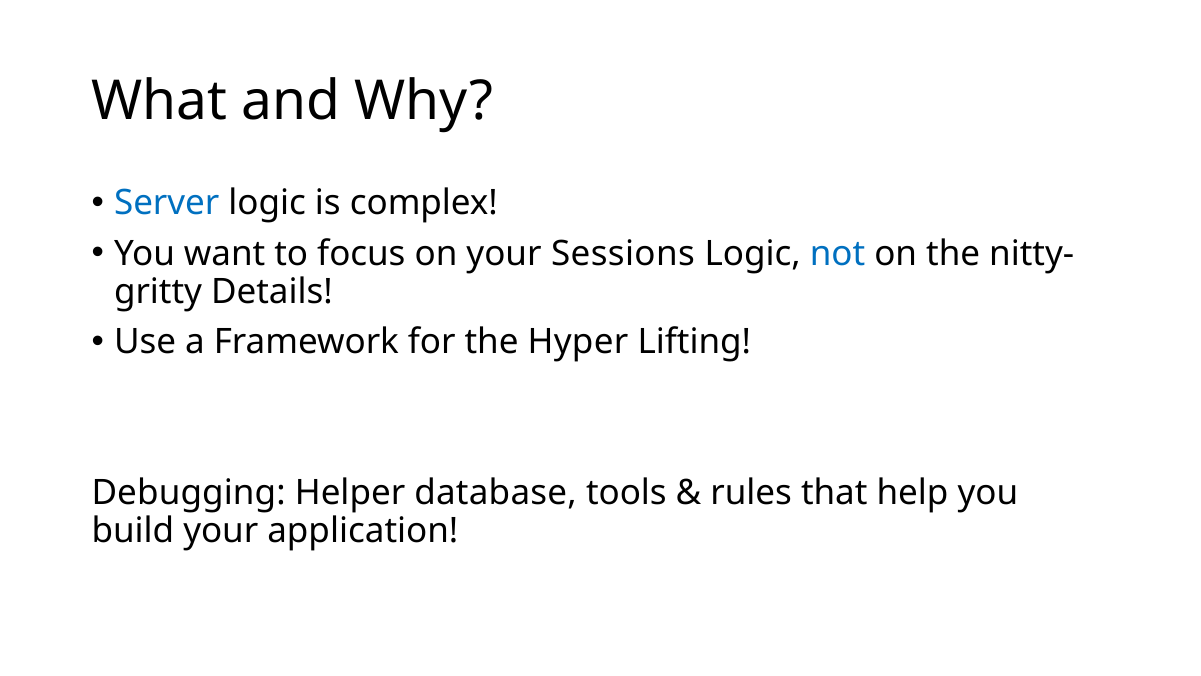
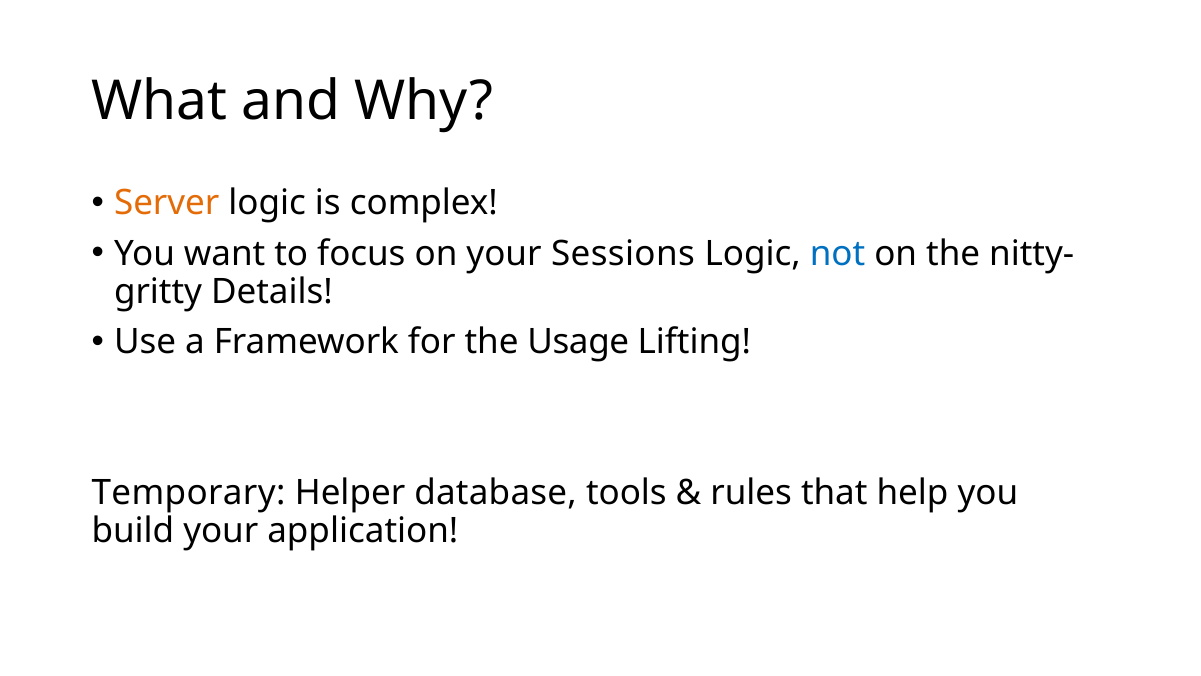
Server colour: blue -> orange
Hyper: Hyper -> Usage
Debugging: Debugging -> Temporary
